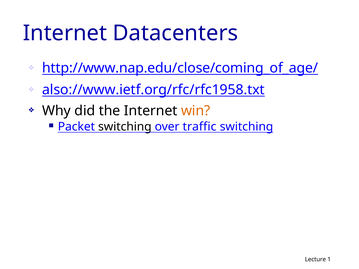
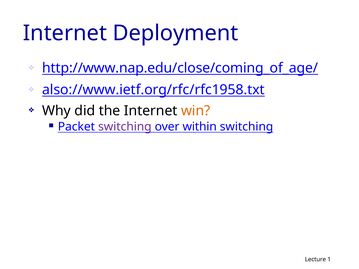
Datacenters: Datacenters -> Deployment
switching at (125, 127) colour: black -> purple
traffic: traffic -> within
